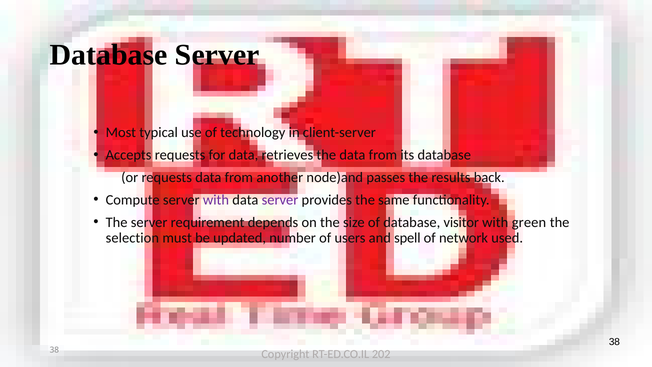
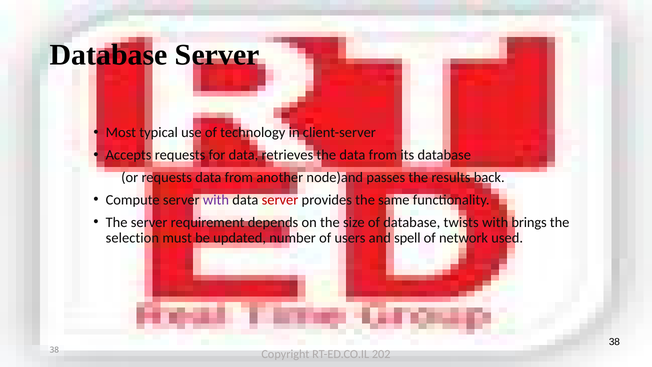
server at (280, 200) colour: purple -> red
visitor: visitor -> twists
green: green -> brings
